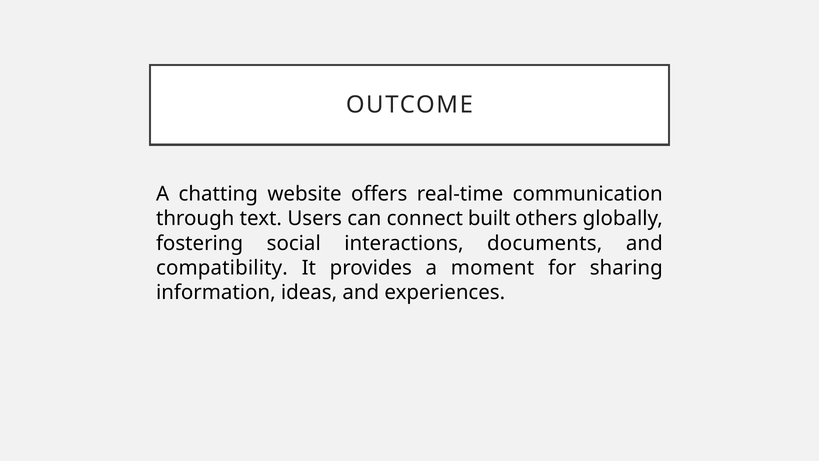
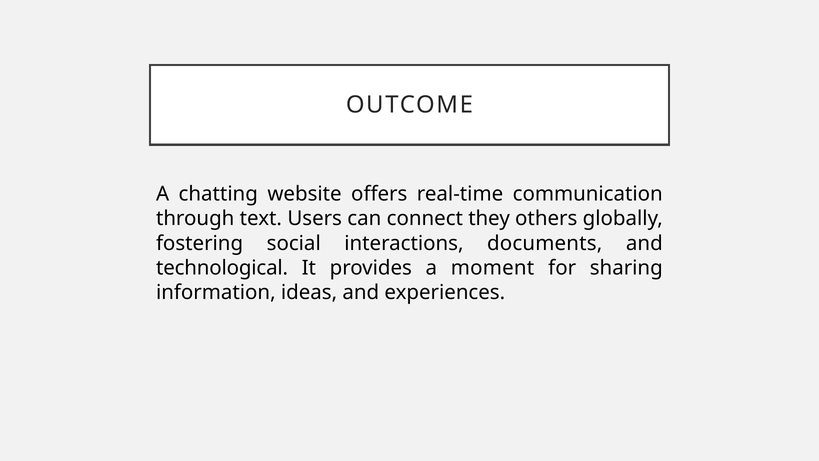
built: built -> they
compatibility: compatibility -> technological
